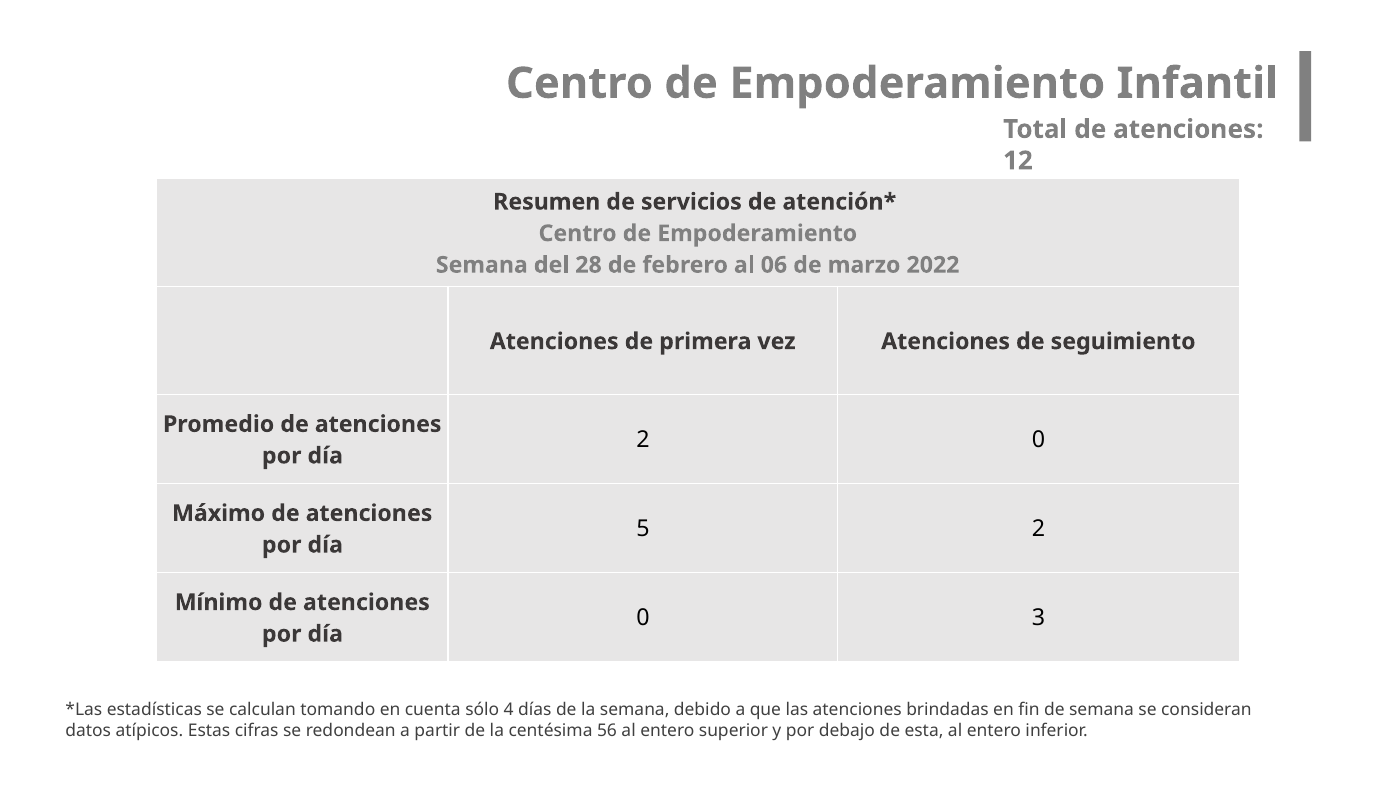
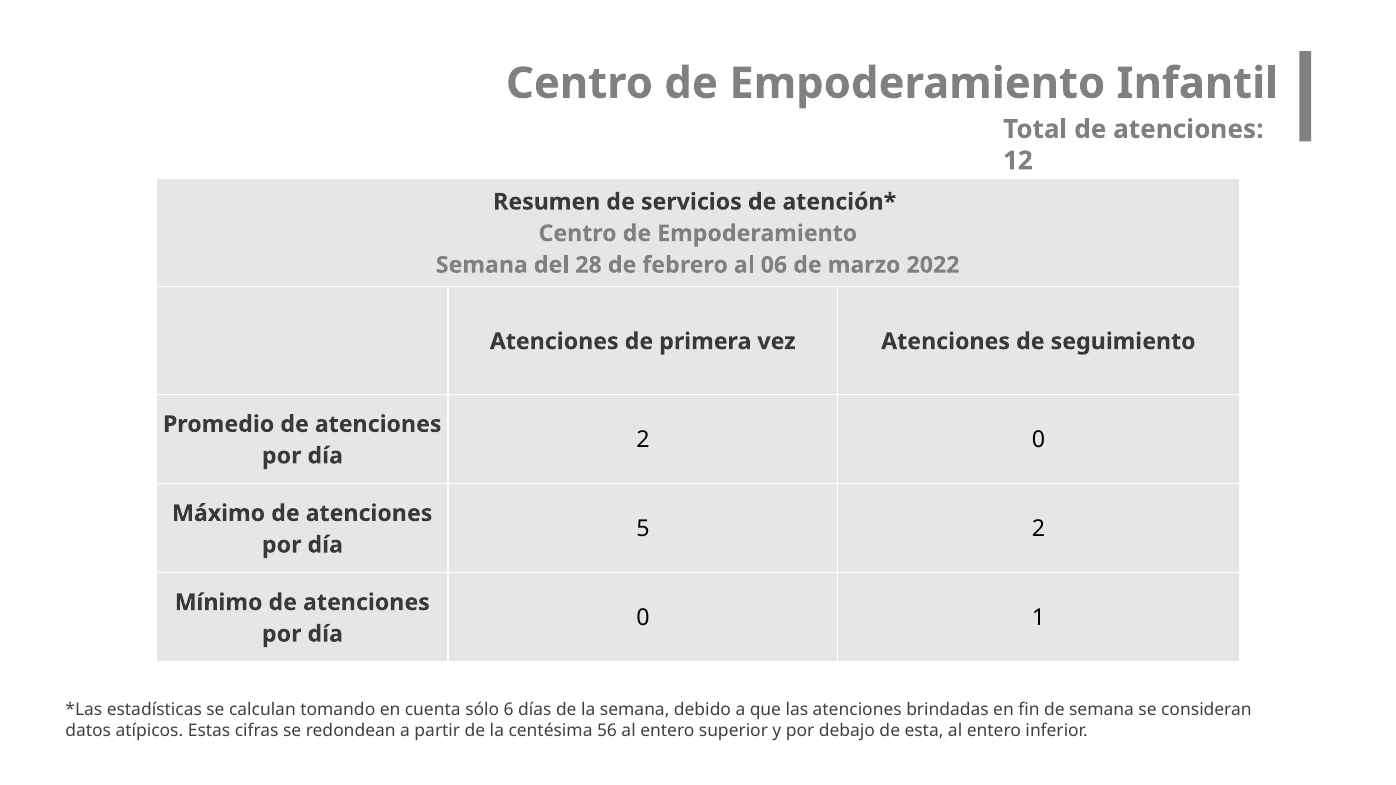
3: 3 -> 1
4: 4 -> 6
